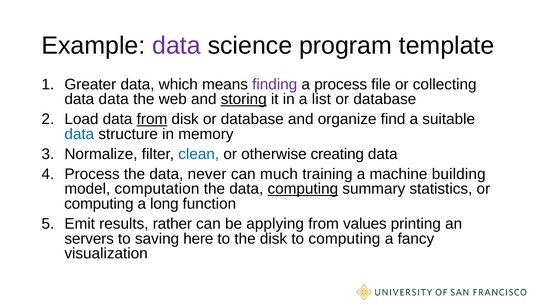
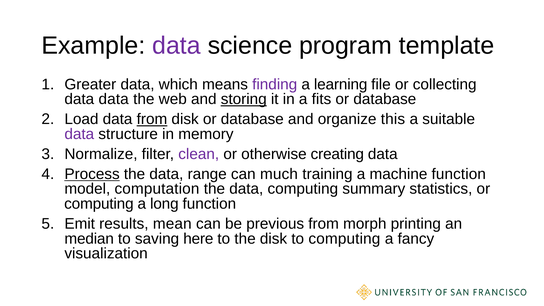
a process: process -> learning
list: list -> fits
find: find -> this
data at (79, 134) colour: blue -> purple
clean colour: blue -> purple
Process at (92, 174) underline: none -> present
never: never -> range
machine building: building -> function
computing at (303, 189) underline: present -> none
rather: rather -> mean
applying: applying -> previous
values: values -> morph
servers: servers -> median
